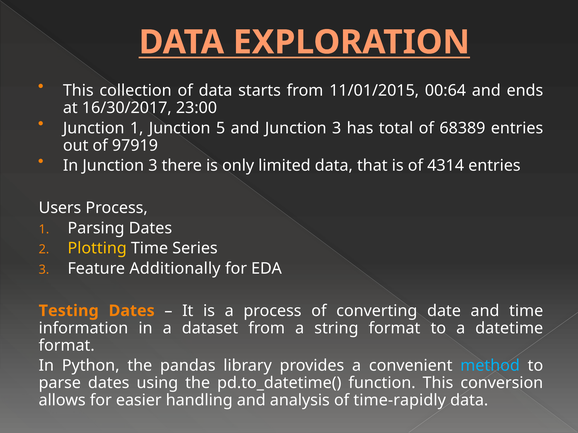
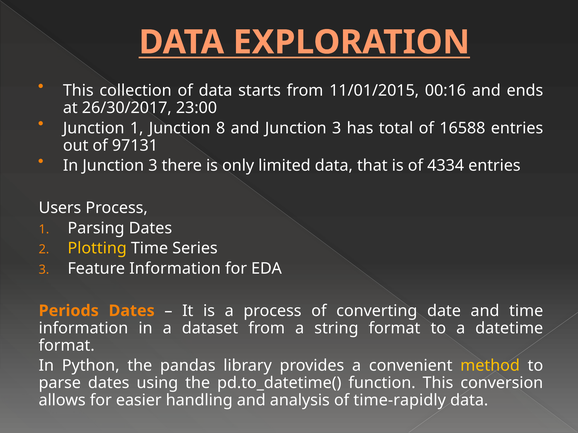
00:64: 00:64 -> 00:16
16/30/2017: 16/30/2017 -> 26/30/2017
5: 5 -> 8
68389: 68389 -> 16588
97919: 97919 -> 97131
4314: 4314 -> 4334
Feature Additionally: Additionally -> Information
Testing: Testing -> Periods
method colour: light blue -> yellow
